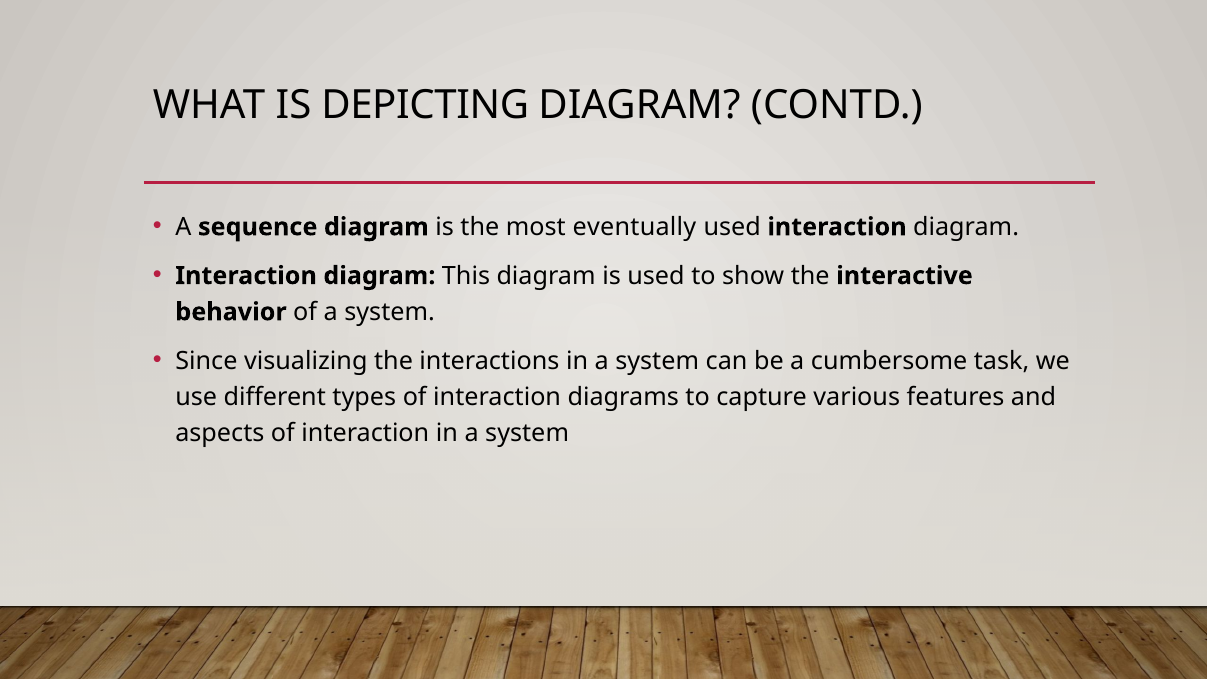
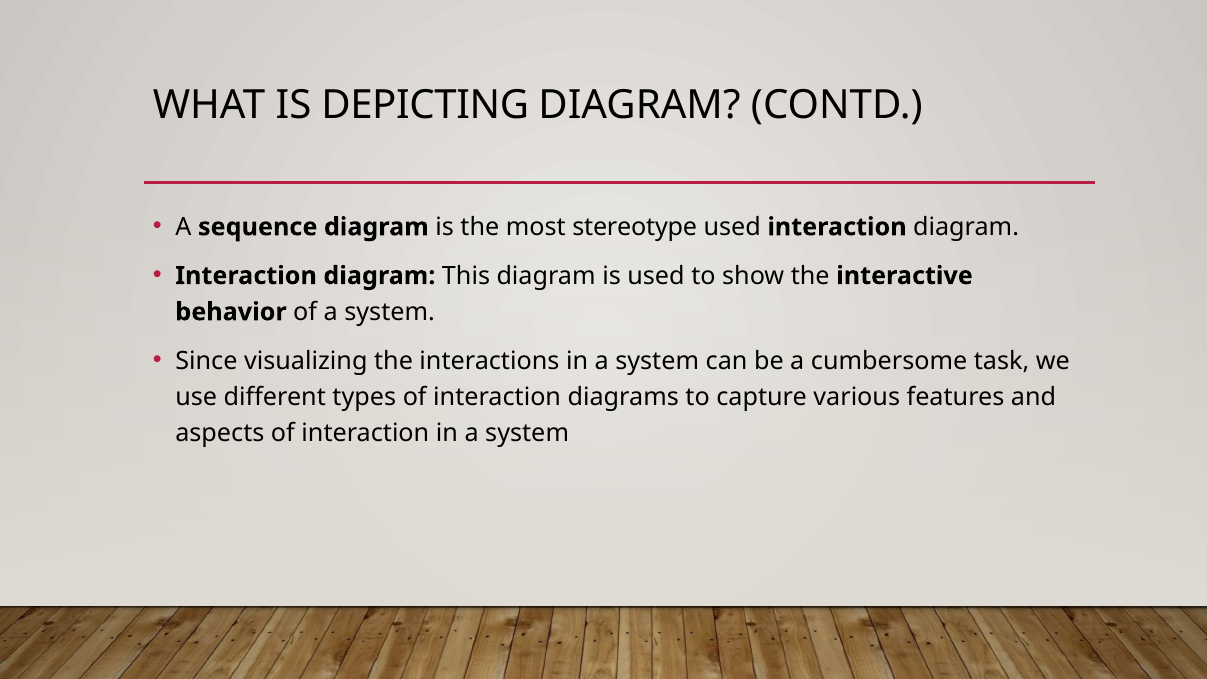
eventually: eventually -> stereotype
